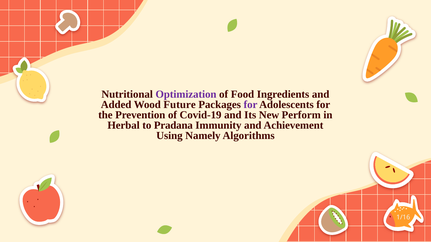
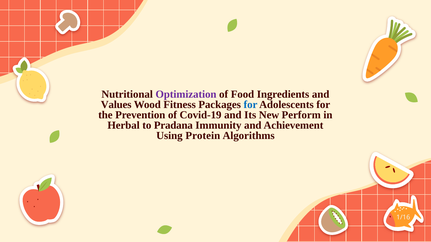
Added: Added -> Values
Future: Future -> Fitness
for at (251, 105) colour: purple -> blue
Namely: Namely -> Protein
